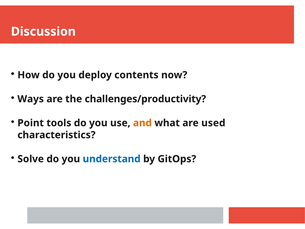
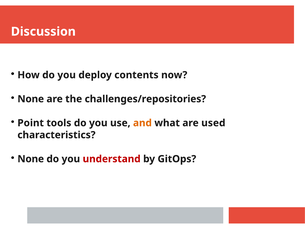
Ways at (31, 99): Ways -> None
challenges/productivity: challenges/productivity -> challenges/repositories
Solve at (31, 159): Solve -> None
understand colour: blue -> red
